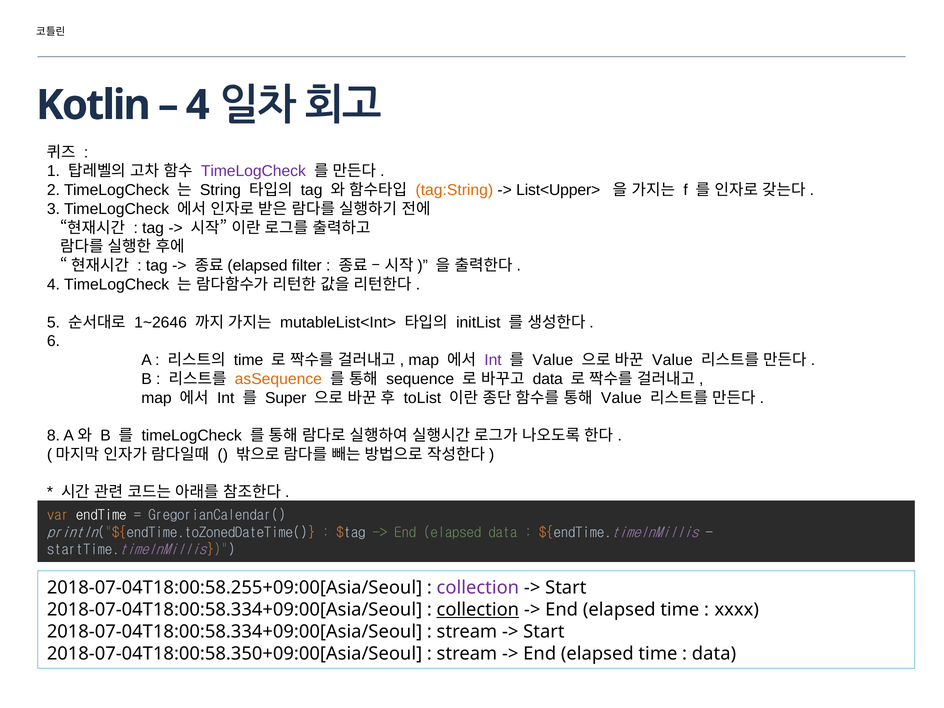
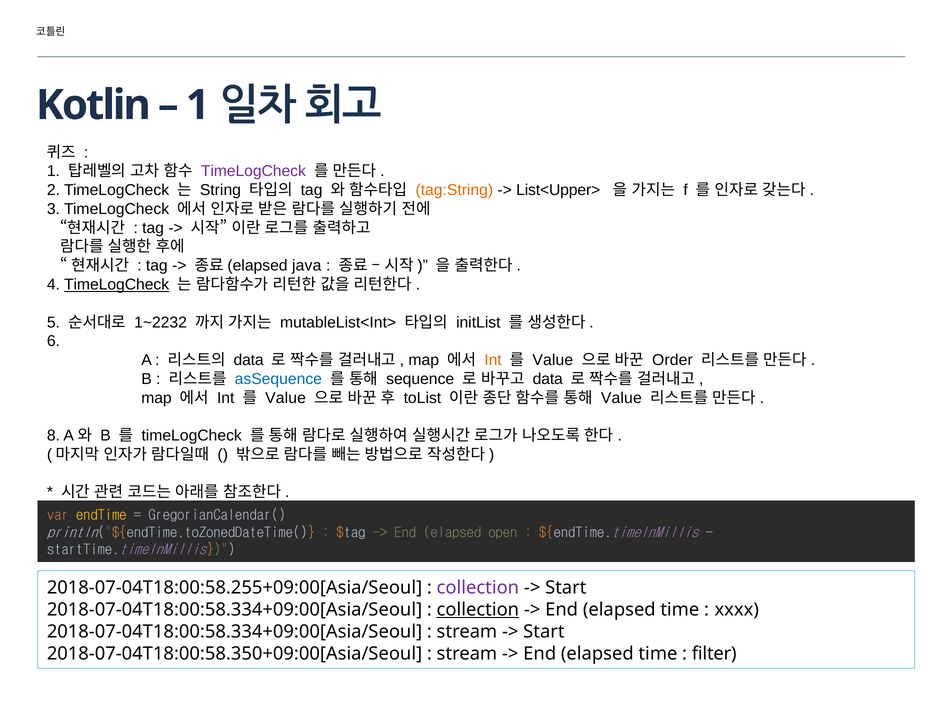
4 at (198, 105): 4 -> 1
filter: filter -> java
TimeLogCheck at (117, 285) underline: none -> present
1~2646: 1~2646 -> 1~2232
time at (249, 360): time -> data
Int at (493, 360) colour: purple -> orange
Value at (672, 360): Value -> Order
asSequence colour: orange -> blue
Super at (286, 398): Super -> Value
endTime colour: white -> yellow
elapsed data: data -> open
data at (714, 654): data -> filter
